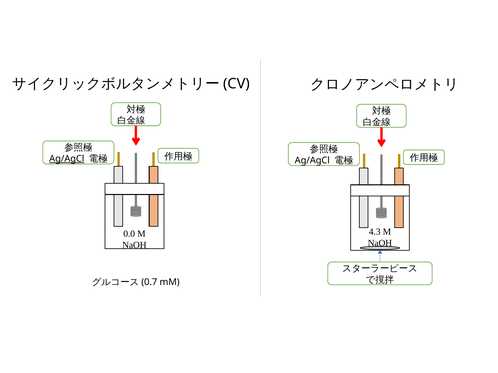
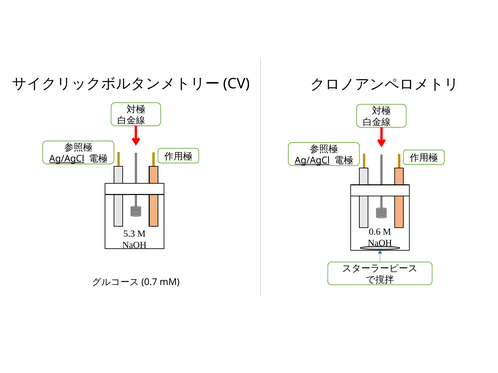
Ag/AgCl at (312, 160) underline: none -> present
4.3: 4.3 -> 0.6
0.0: 0.0 -> 5.3
